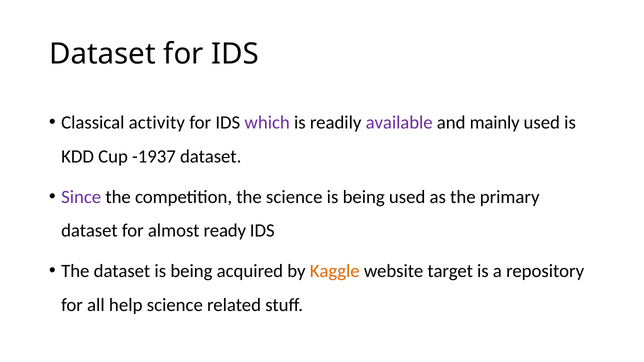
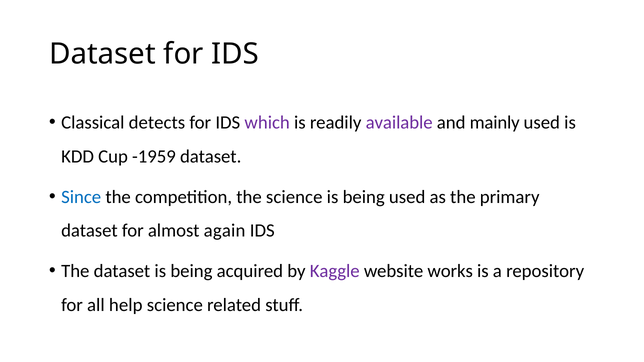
activity: activity -> detects
-1937: -1937 -> -1959
Since colour: purple -> blue
ready: ready -> again
Kaggle colour: orange -> purple
target: target -> works
